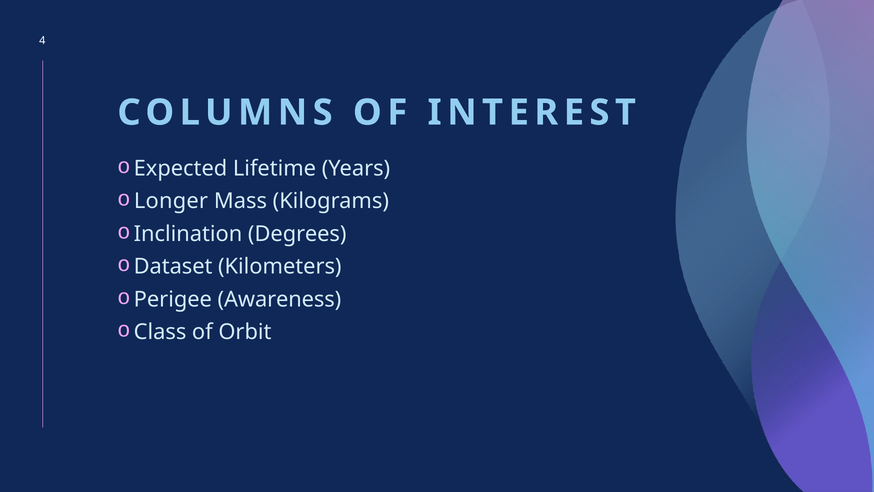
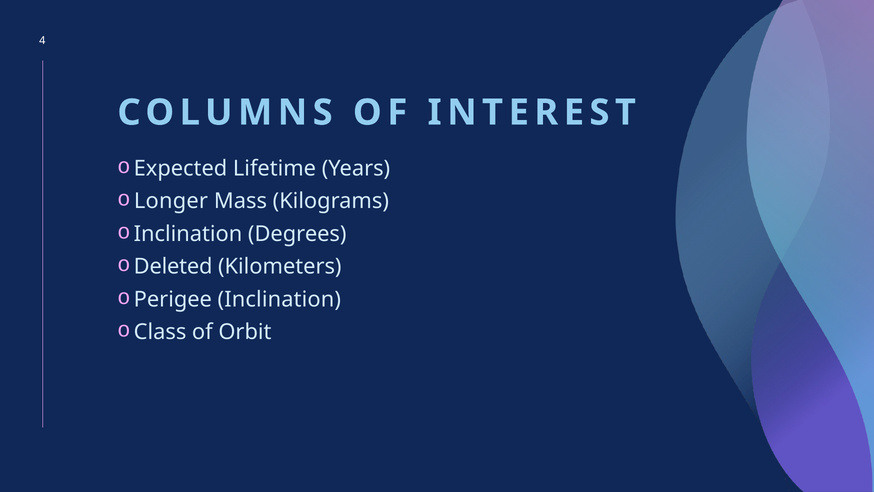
Dataset: Dataset -> Deleted
Perigee Awareness: Awareness -> Inclination
